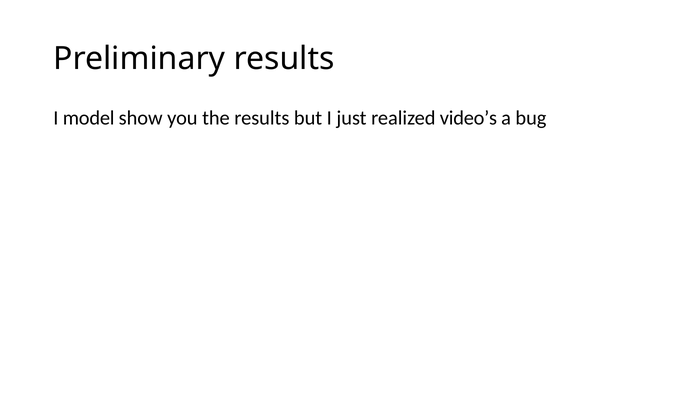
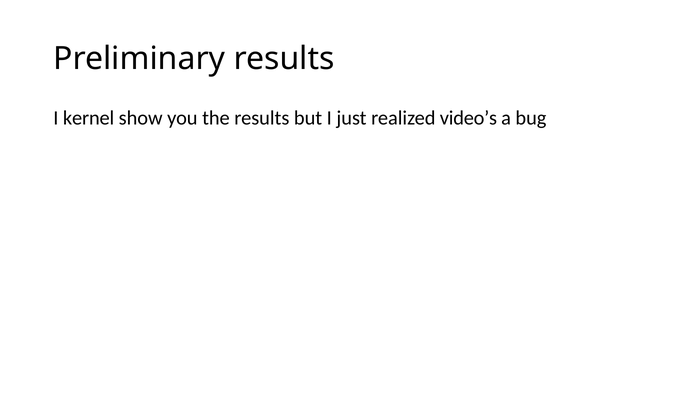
model: model -> kernel
